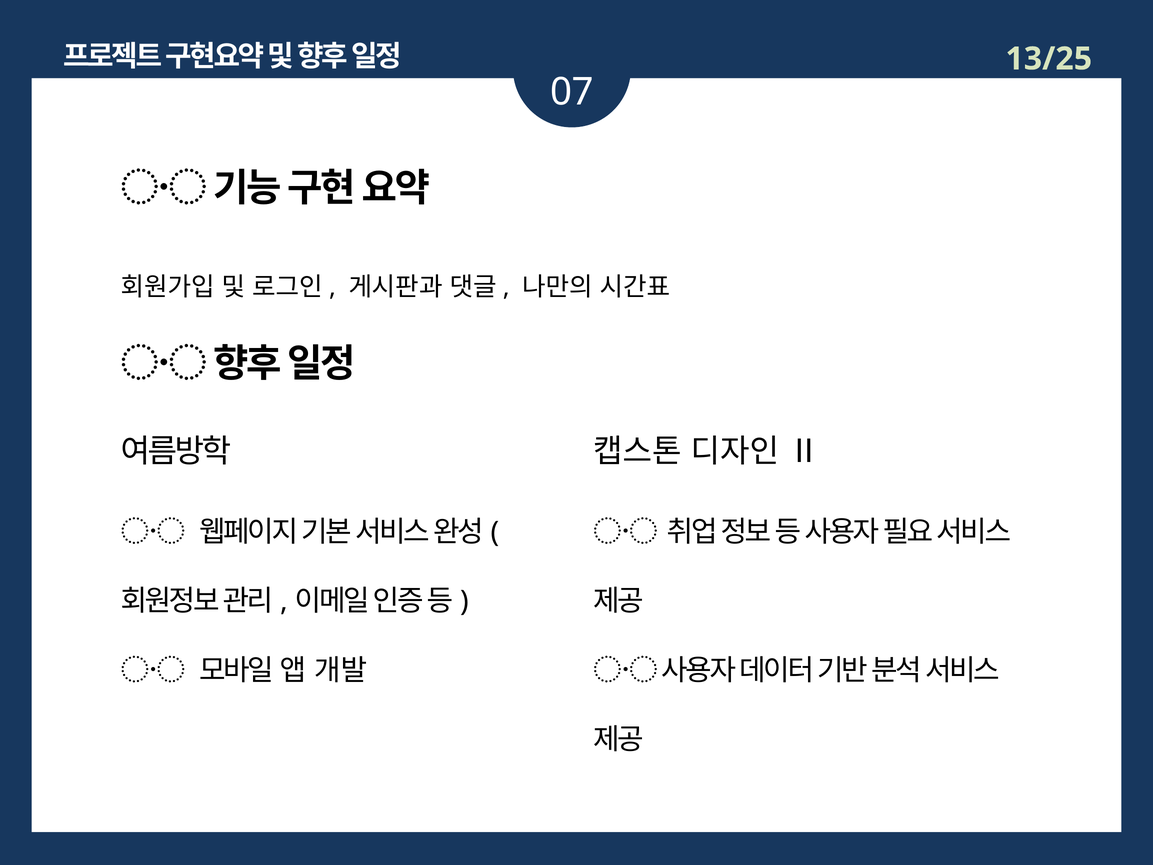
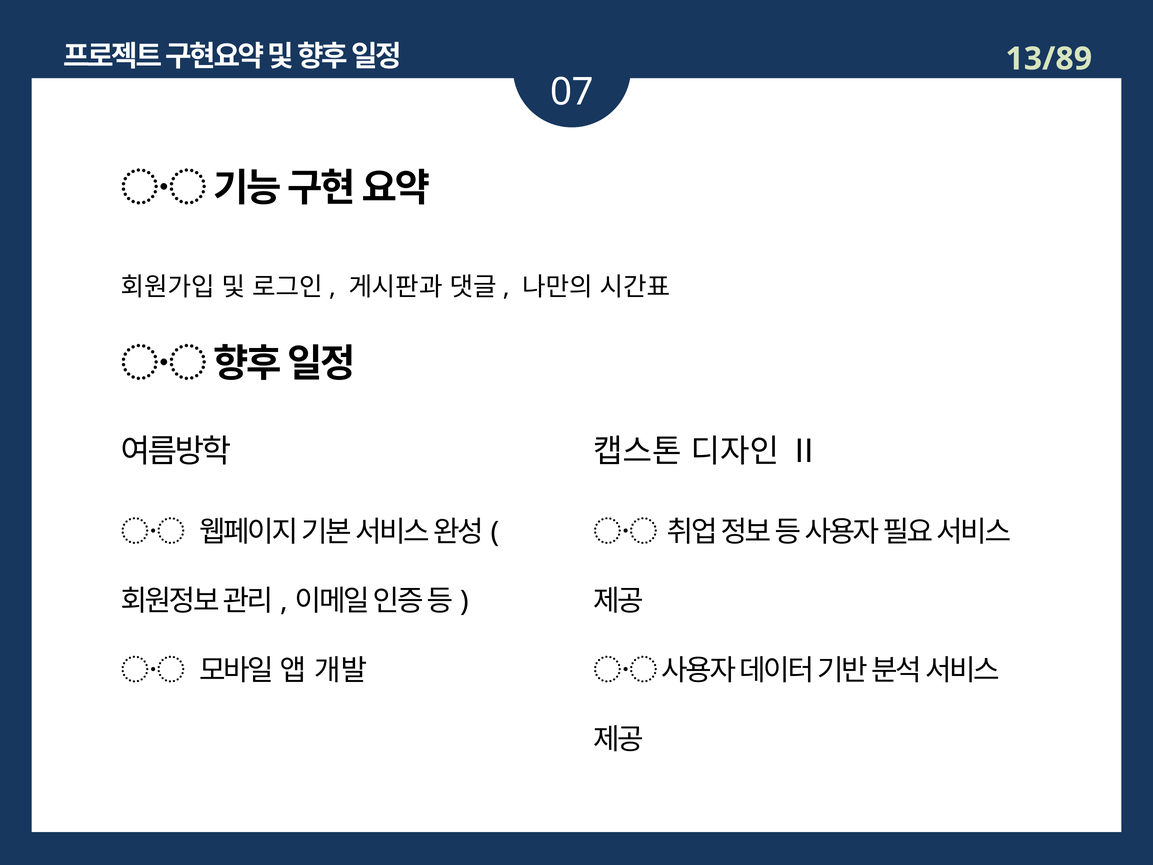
13/25: 13/25 -> 13/89
